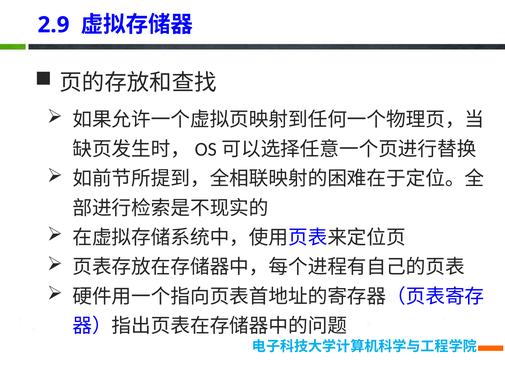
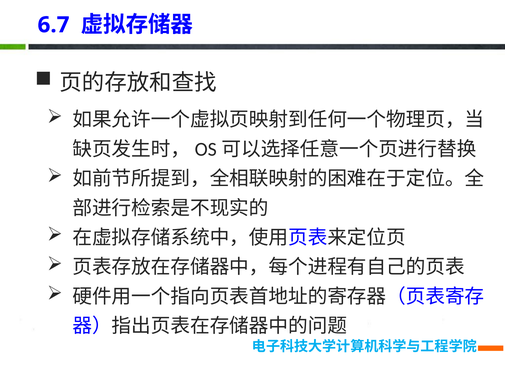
2.9: 2.9 -> 6.7
